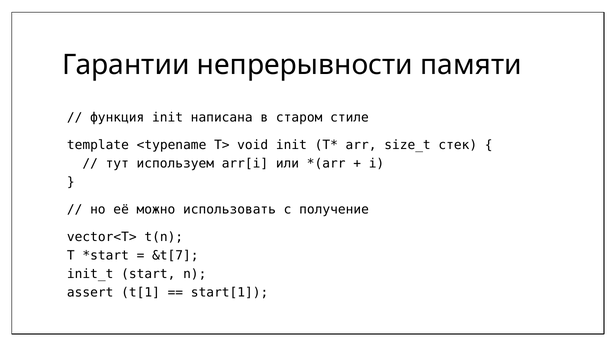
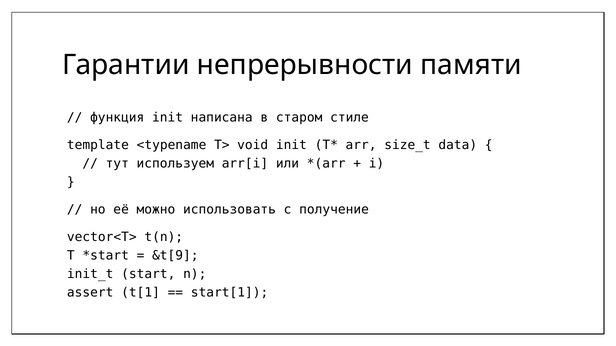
стек: стек -> data
&t[7: &t[7 -> &t[9
